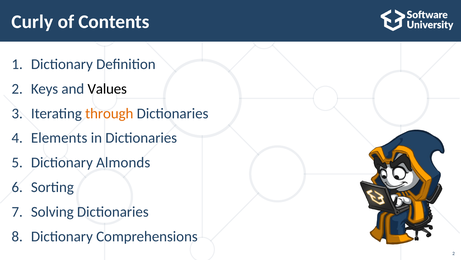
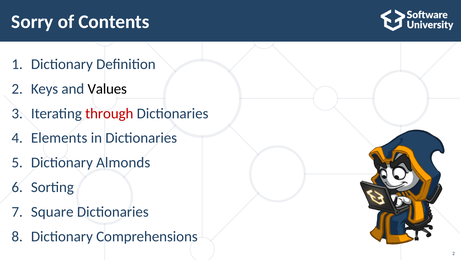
Curly: Curly -> Sorry
through colour: orange -> red
Solving: Solving -> Square
